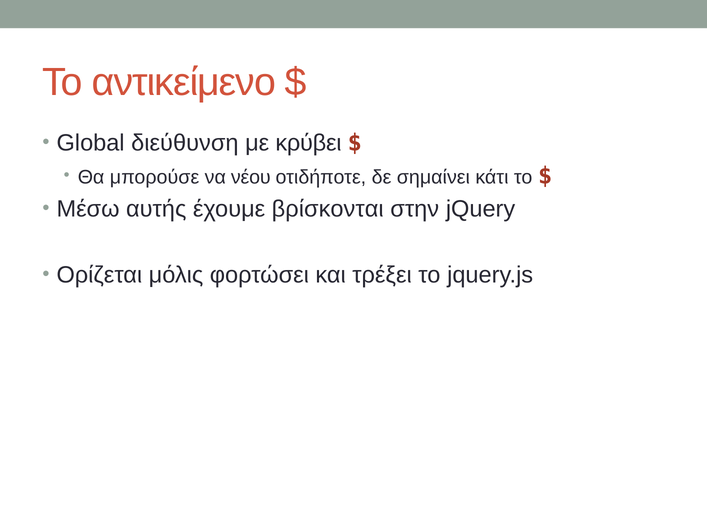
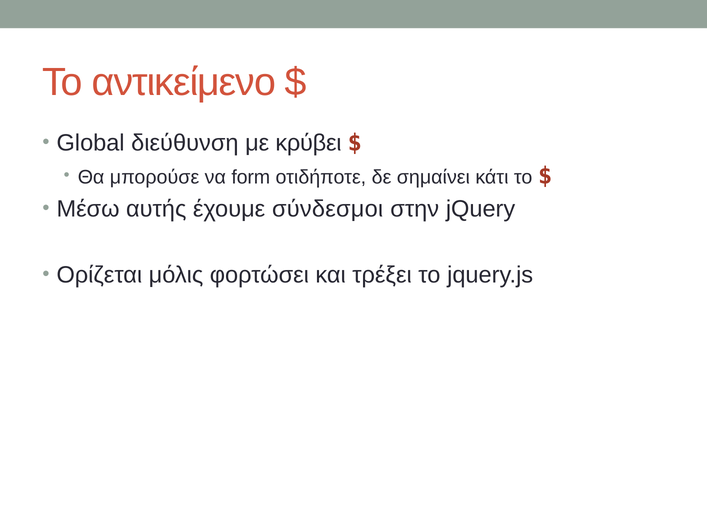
νέου: νέου -> form
βρίσκονται: βρίσκονται -> σύνδεσμοι
